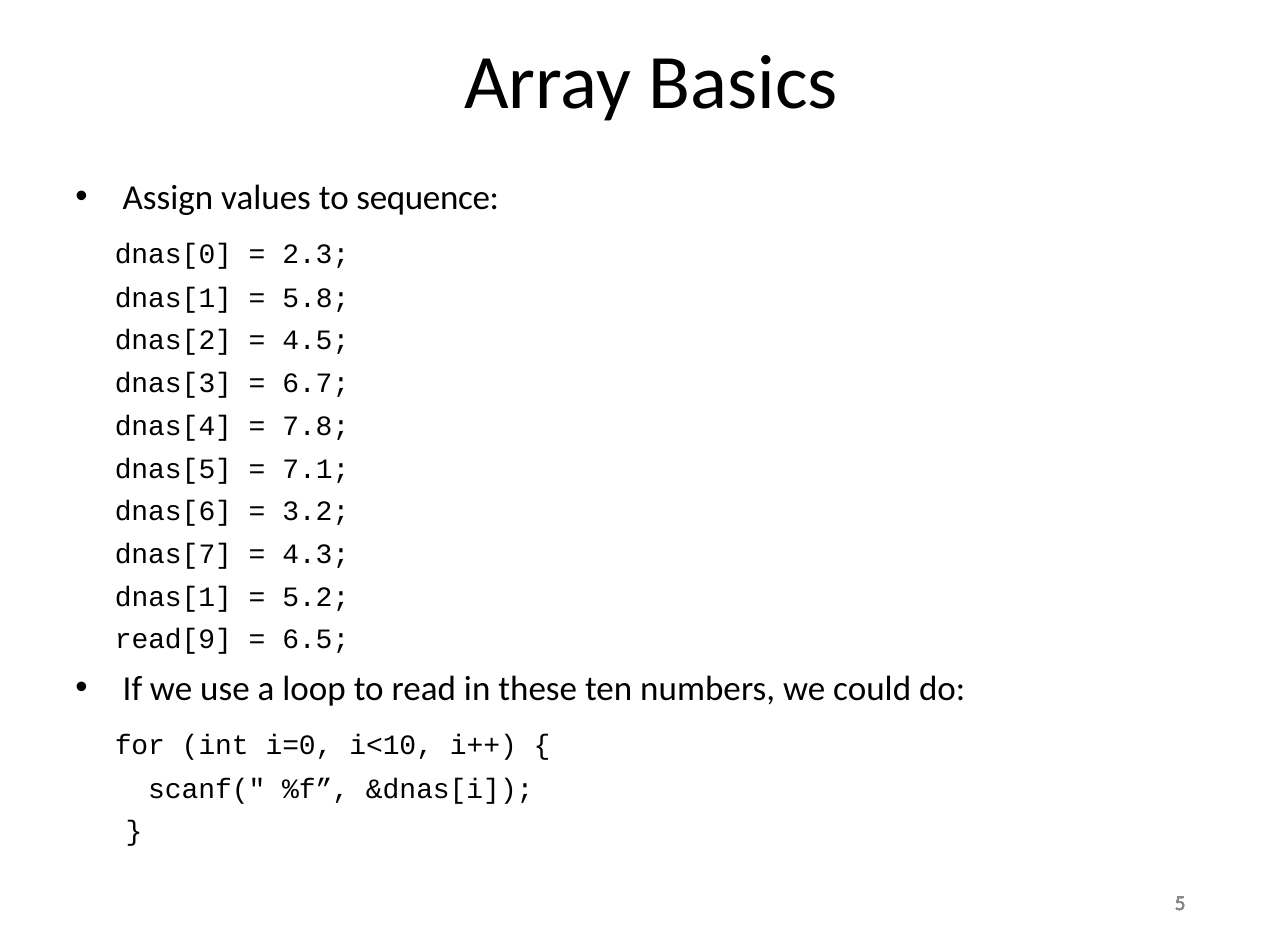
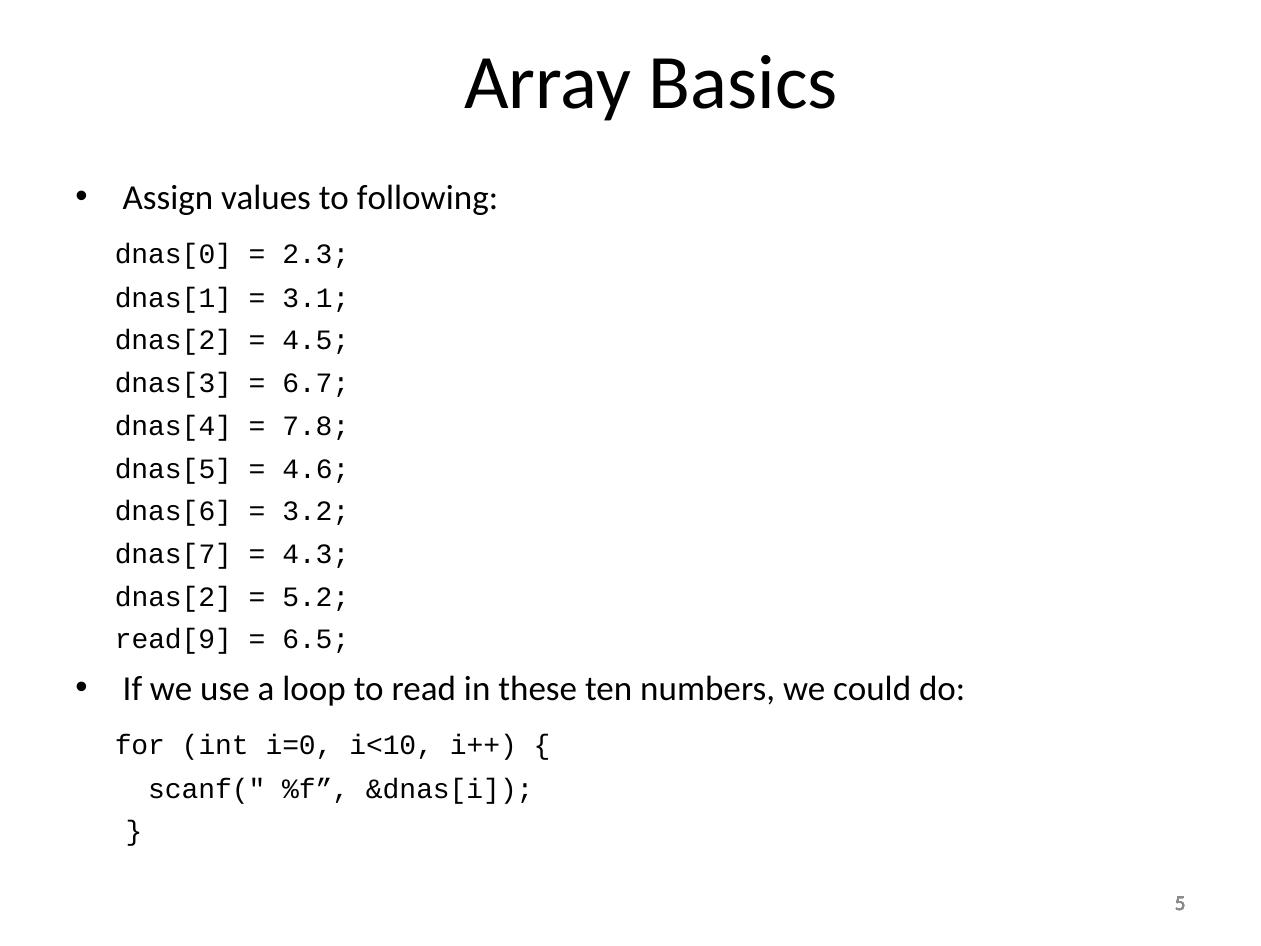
sequence: sequence -> following
5.8: 5.8 -> 3.1
7.1: 7.1 -> 4.6
dnas[1 at (173, 597): dnas[1 -> dnas[2
